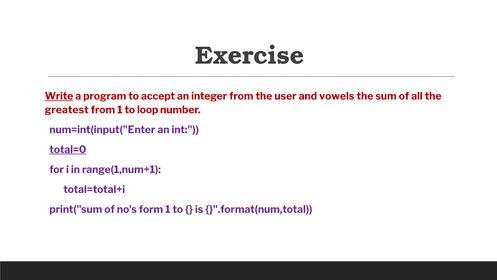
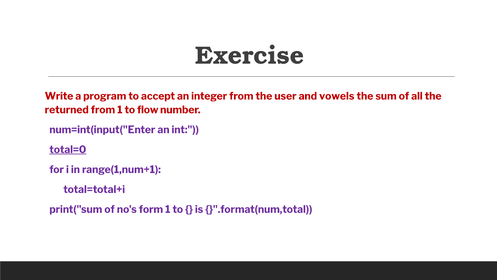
Write underline: present -> none
greatest: greatest -> returned
loop: loop -> flow
